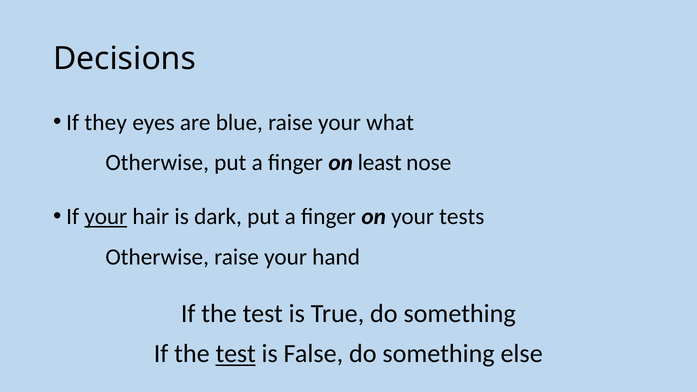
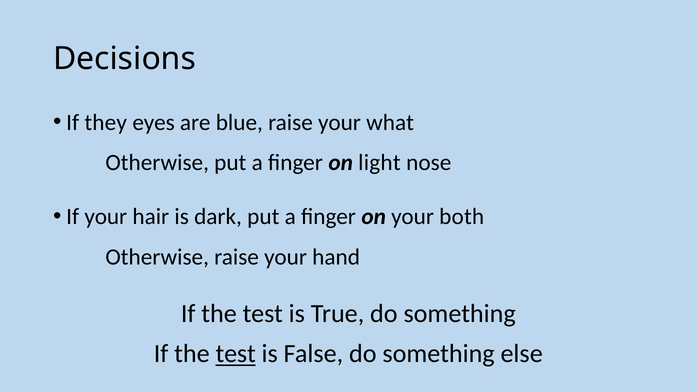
least: least -> light
your at (106, 217) underline: present -> none
tests: tests -> both
